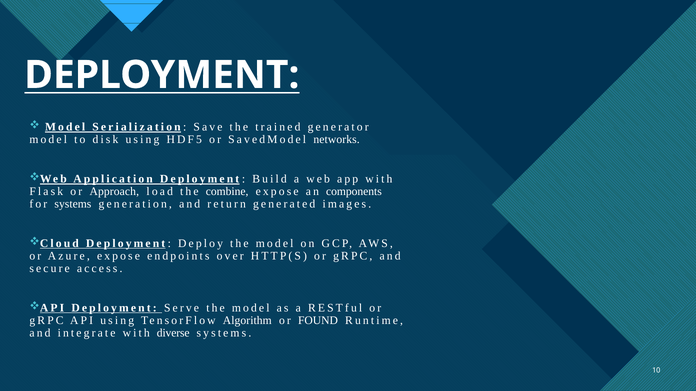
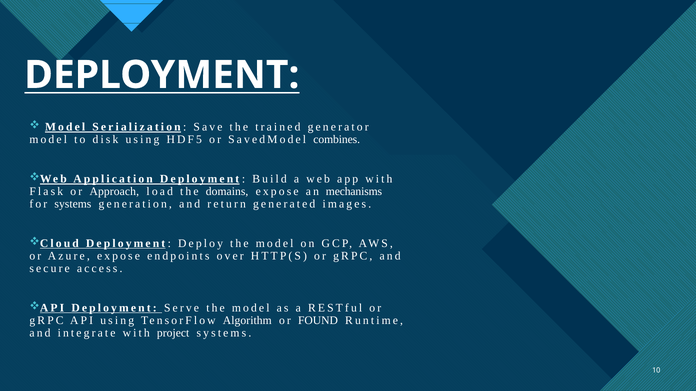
networks: networks -> combines
combine: combine -> domains
components: components -> mechanisms
diverse: diverse -> project
